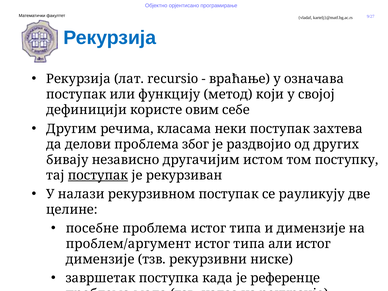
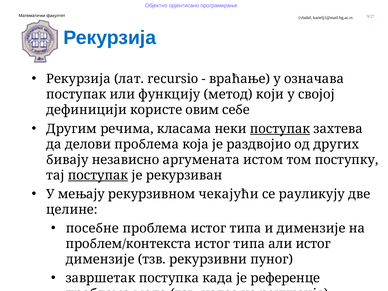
поступак at (280, 129) underline: none -> present
због: због -> која
другачијим: другачијим -> аргумената
налази: налази -> мењају
рекурзивном поступак: поступак -> чекајући
проблем/аргумент: проблем/аргумент -> проблем/контекста
ниске: ниске -> пуног
